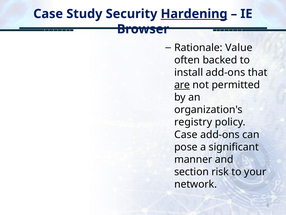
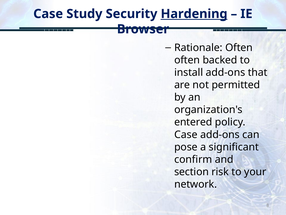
Rationale Value: Value -> Often
are underline: present -> none
registry: registry -> entered
manner: manner -> confirm
